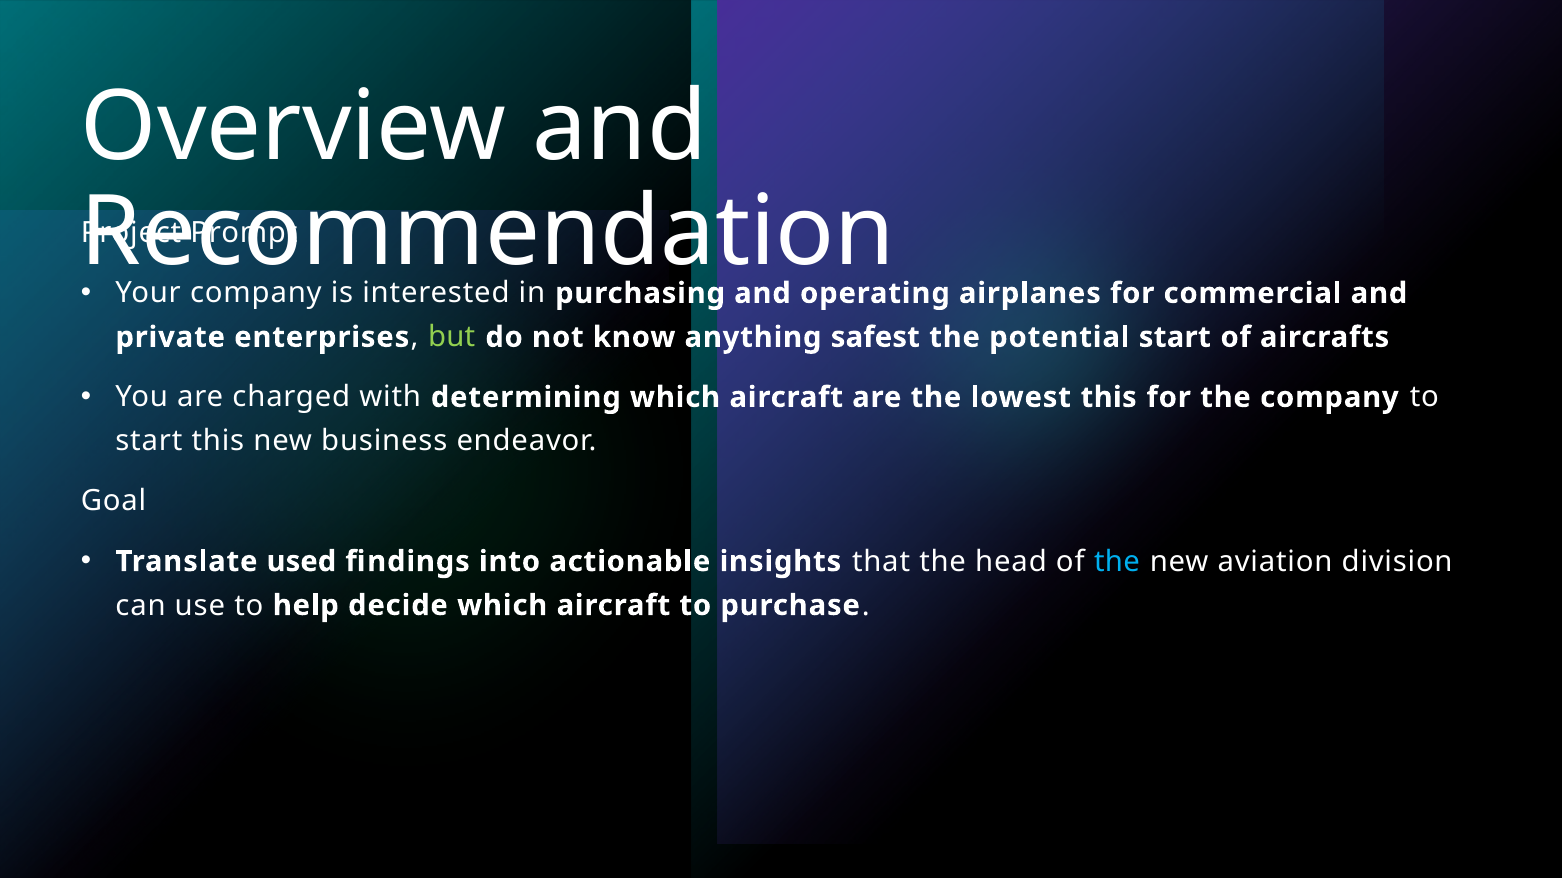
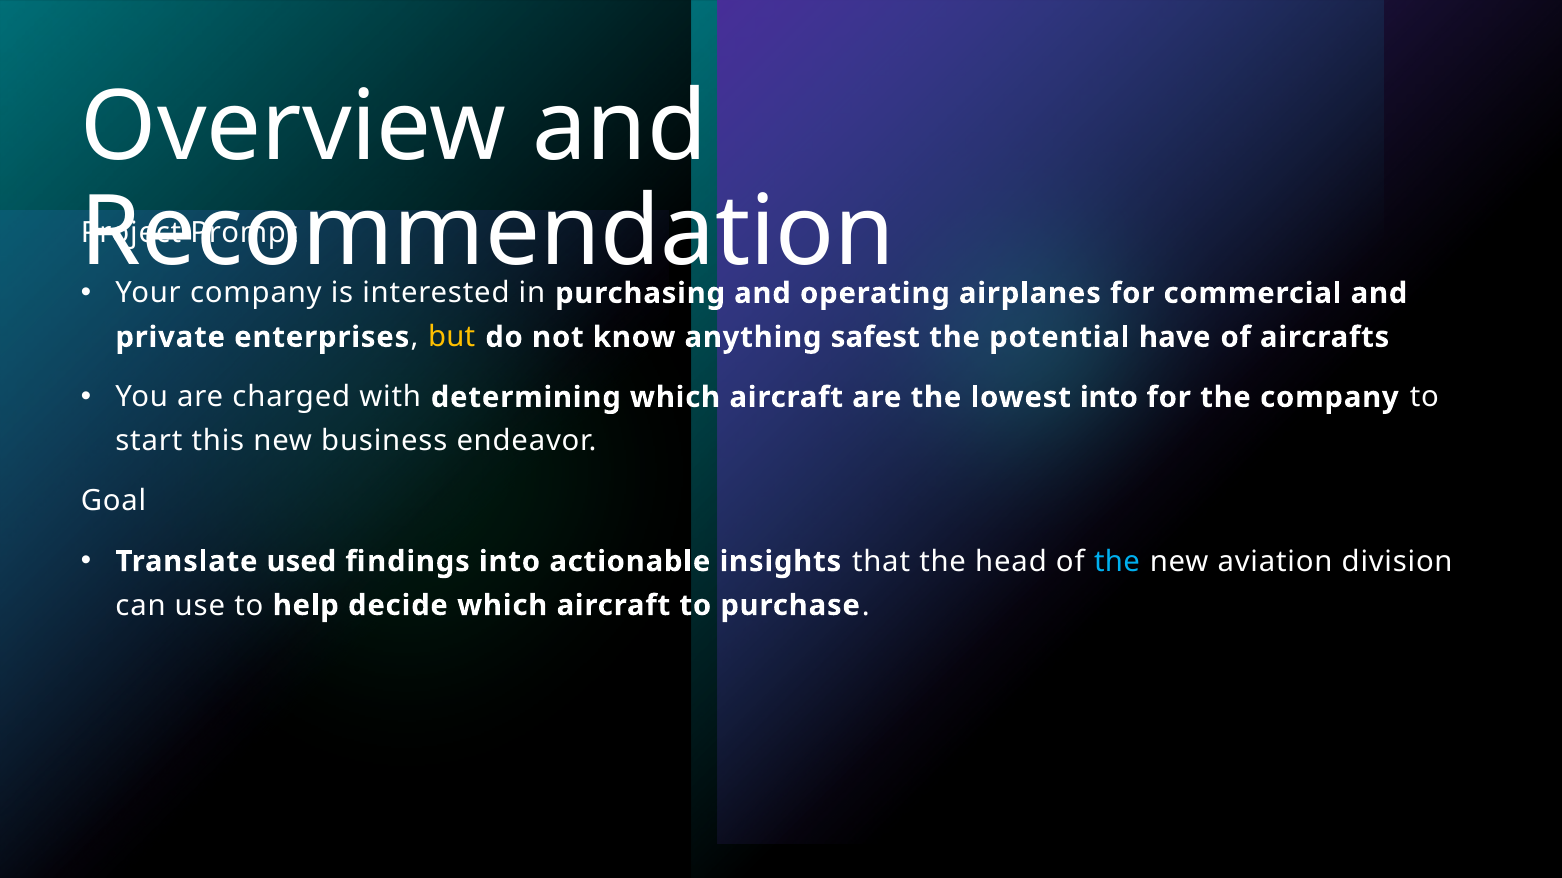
but colour: light green -> yellow
potential start: start -> have
lowest this: this -> into
